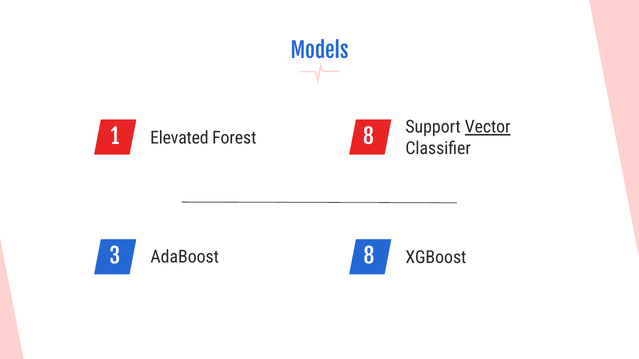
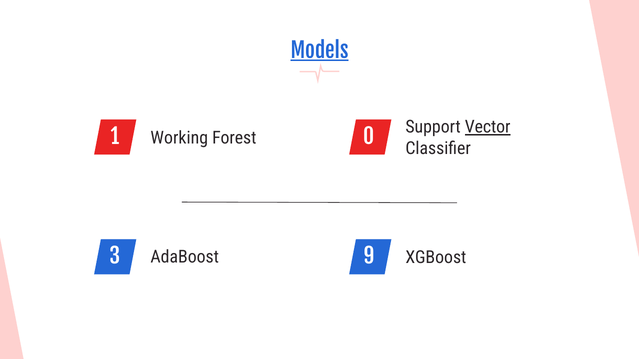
Models underline: none -> present
1 8: 8 -> 0
Elevated: Elevated -> Working
3 8: 8 -> 9
